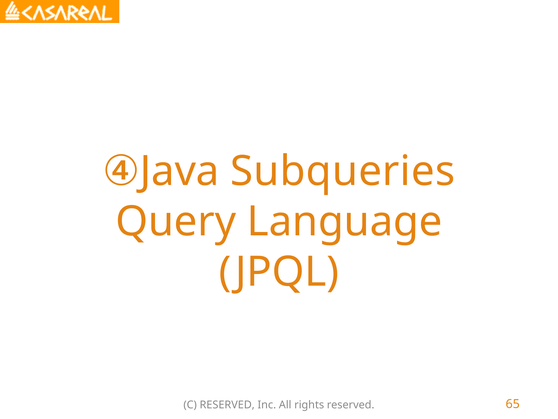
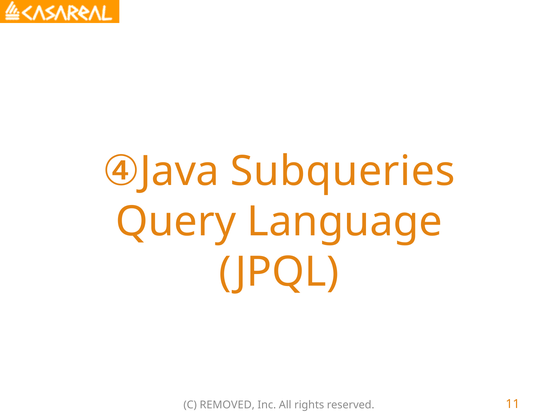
C RESERVED: RESERVED -> REMOVED
65: 65 -> 11
